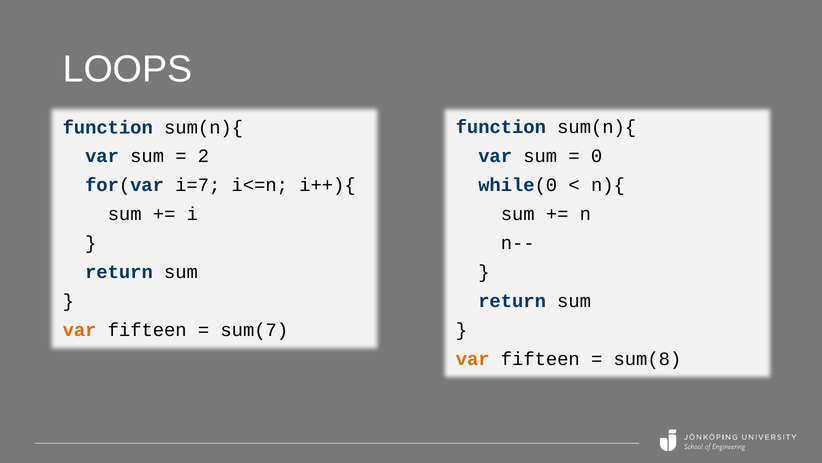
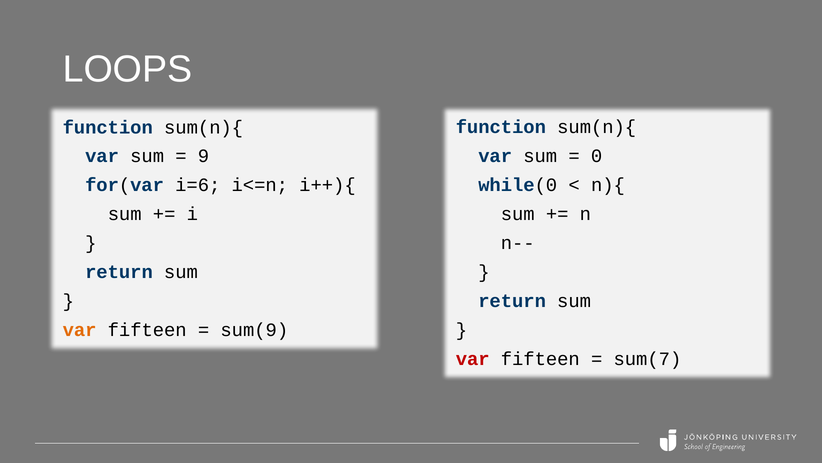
2: 2 -> 9
i=7: i=7 -> i=6
sum(7: sum(7 -> sum(9
var at (473, 358) colour: orange -> red
sum(8: sum(8 -> sum(7
